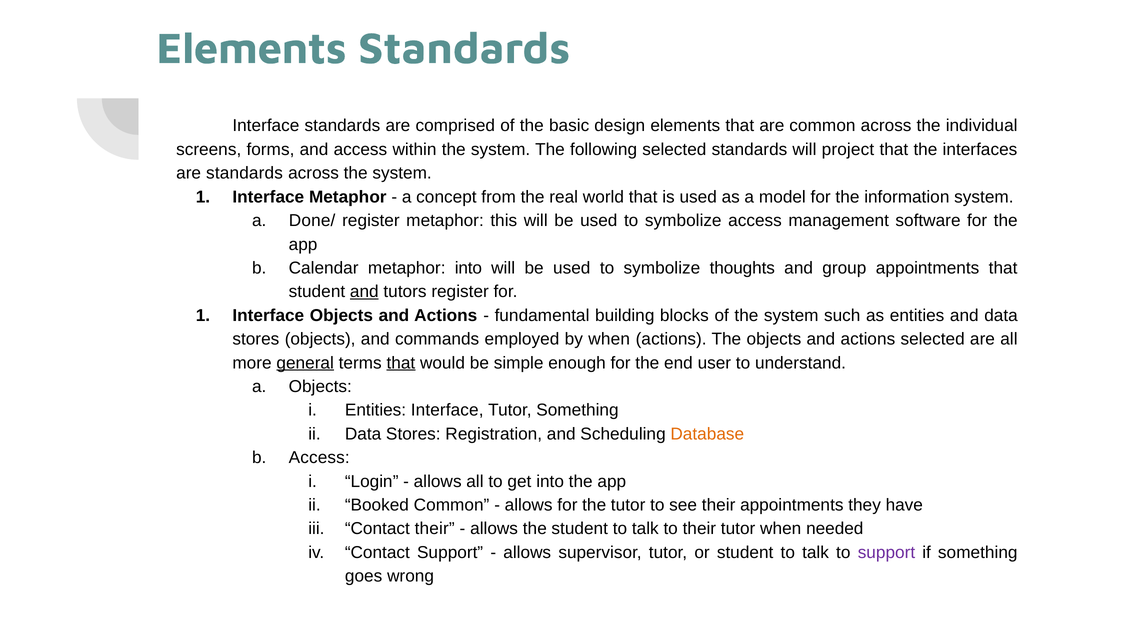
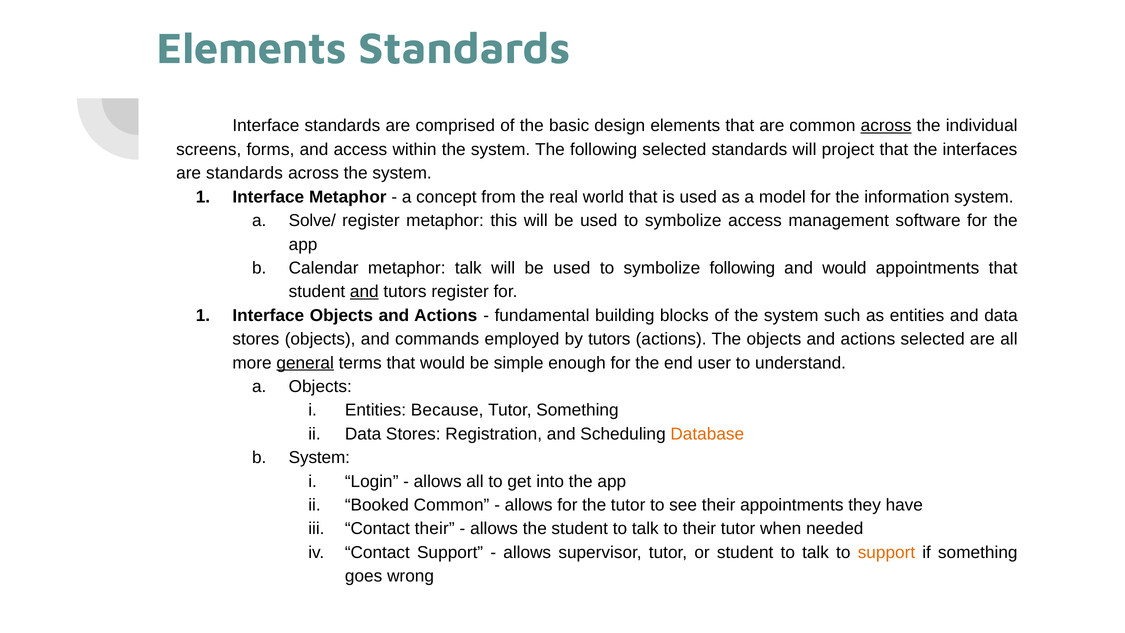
across at (886, 126) underline: none -> present
Done/: Done/ -> Solve/
metaphor into: into -> talk
symbolize thoughts: thoughts -> following
and group: group -> would
by when: when -> tutors
that at (401, 363) underline: present -> none
Entities Interface: Interface -> Because
Access at (319, 458): Access -> System
support at (886, 552) colour: purple -> orange
